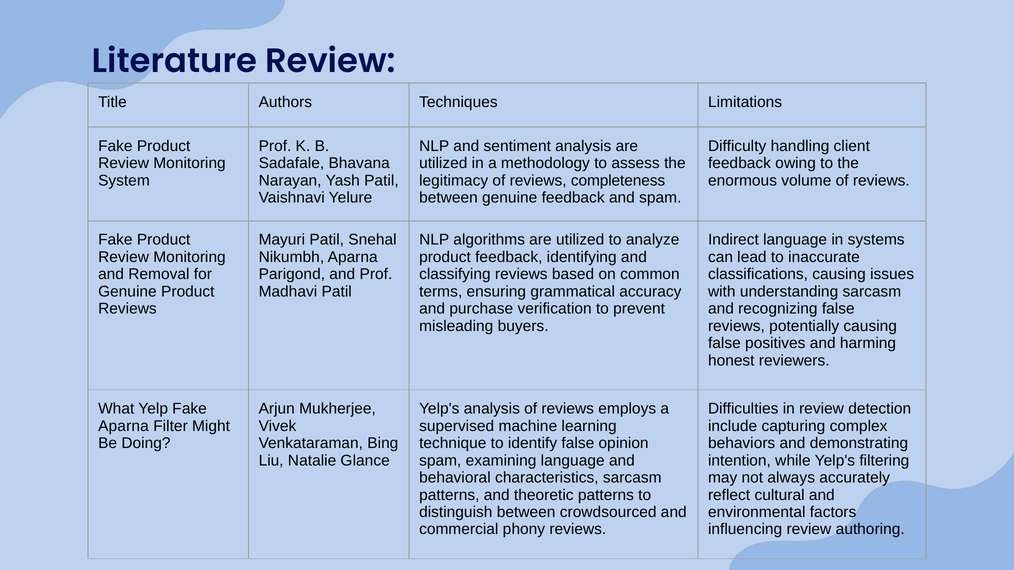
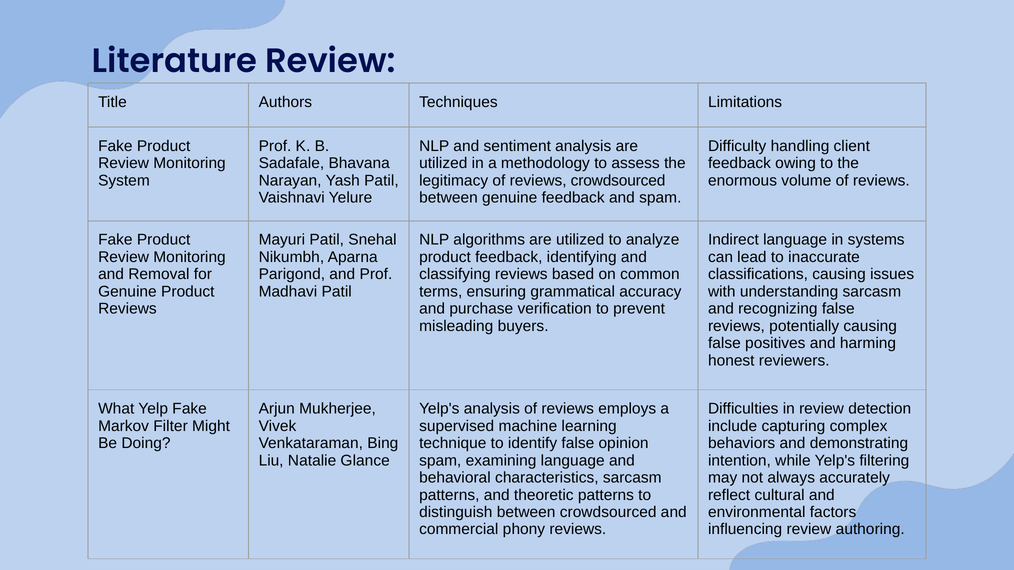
reviews completeness: completeness -> crowdsourced
Aparna at (123, 426): Aparna -> Markov
